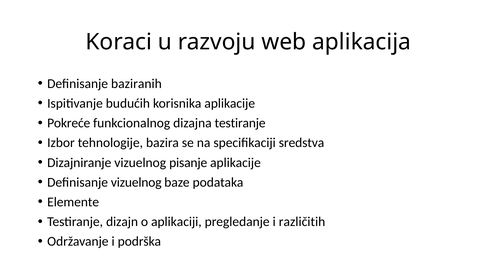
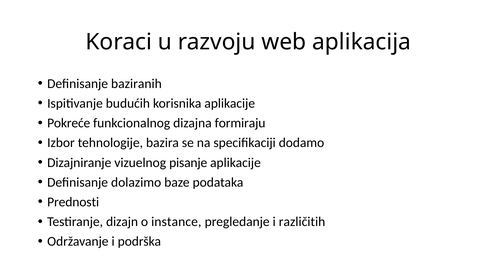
dizajna testiranje: testiranje -> formiraju
sredstva: sredstva -> dodamo
Definisanje vizuelnog: vizuelnog -> dolazimo
Elemente: Elemente -> Prednosti
aplikaciji: aplikaciji -> instance
